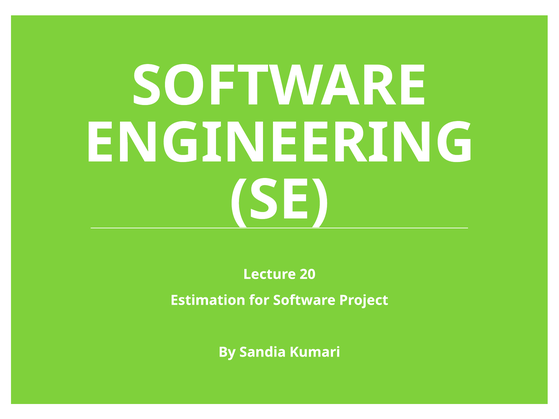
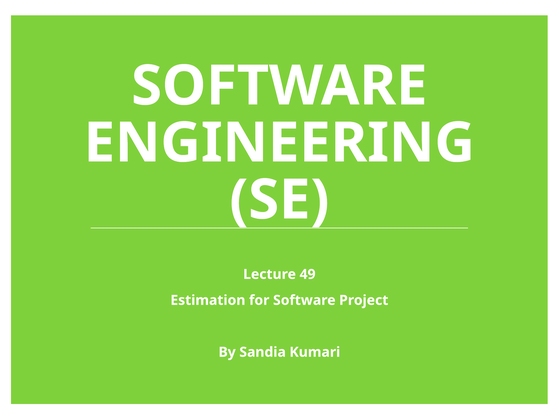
20: 20 -> 49
